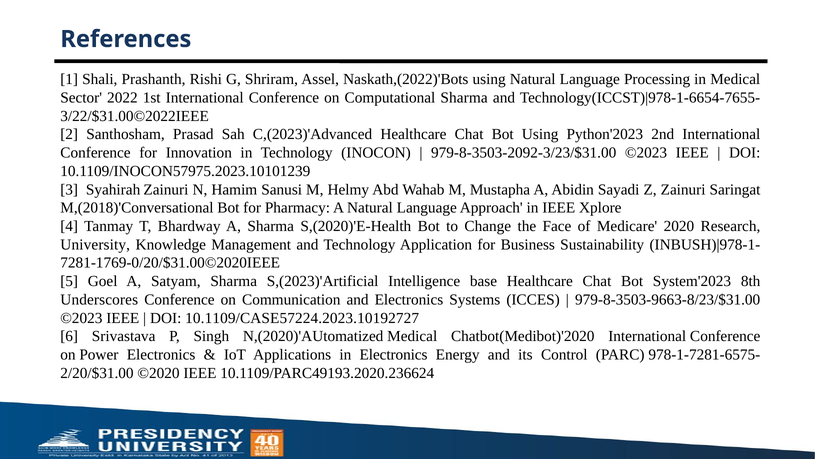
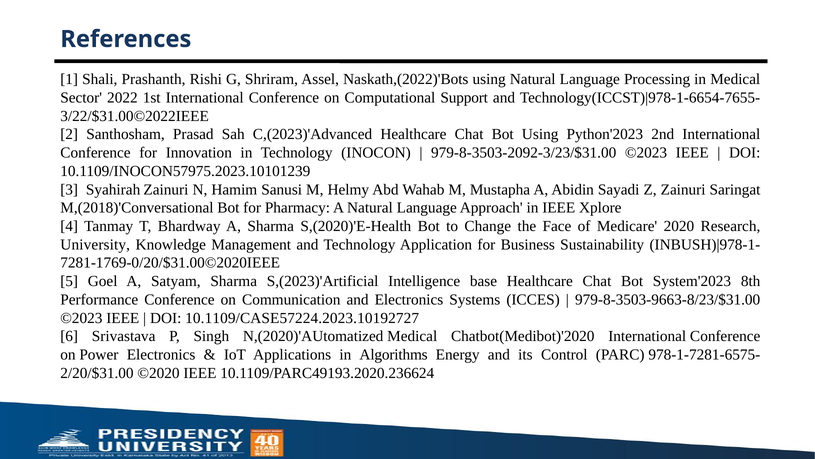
Computational Sharma: Sharma -> Support
Underscores: Underscores -> Performance
in Electronics: Electronics -> Algorithms
